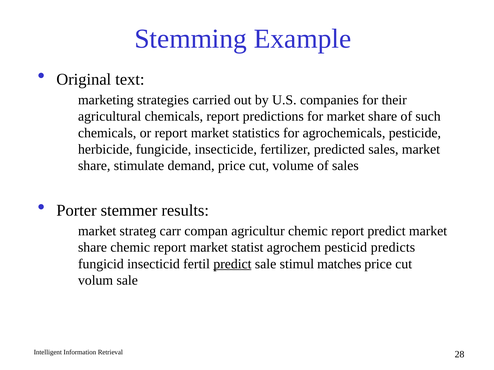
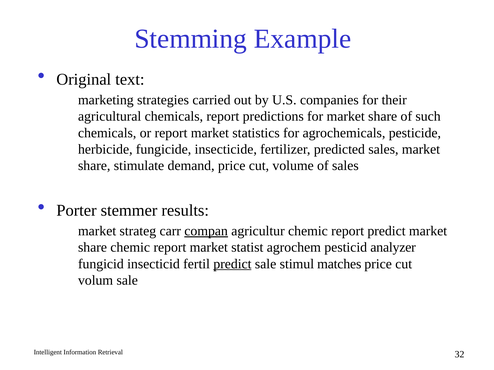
compan underline: none -> present
predicts: predicts -> analyzer
28: 28 -> 32
